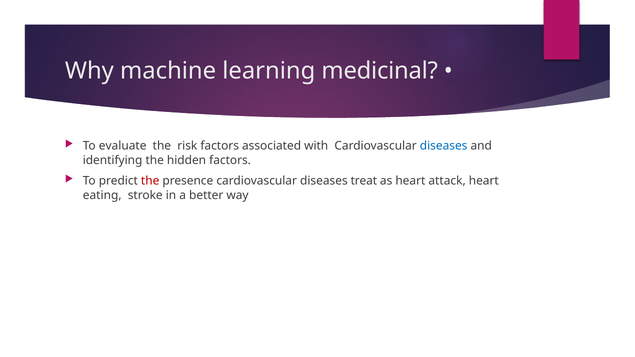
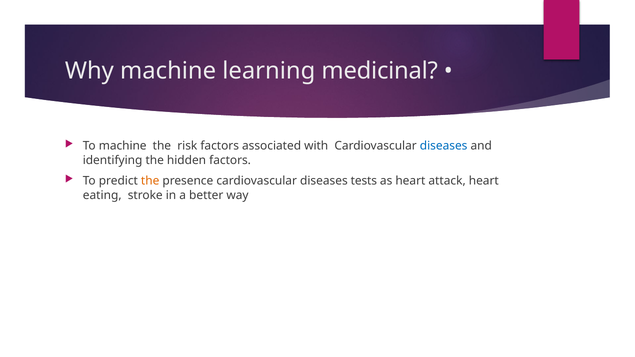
To evaluate: evaluate -> machine
the at (150, 181) colour: red -> orange
treat: treat -> tests
